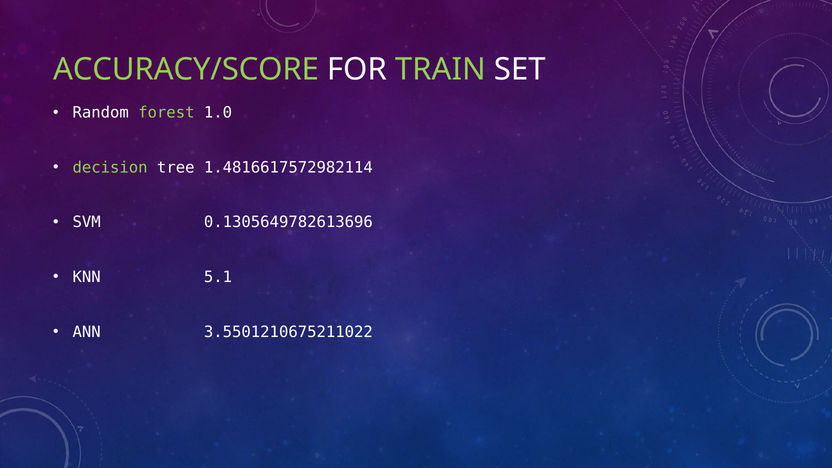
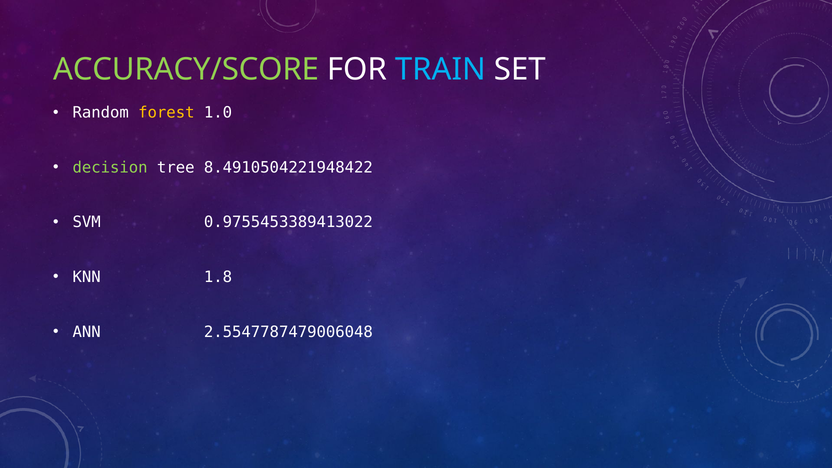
TRAIN colour: light green -> light blue
forest colour: light green -> yellow
1.4816617572982114: 1.4816617572982114 -> 8.4910504221948422
0.1305649782613696: 0.1305649782613696 -> 0.9755453389413022
5.1: 5.1 -> 1.8
3.5501210675211022: 3.5501210675211022 -> 2.5547787479006048
